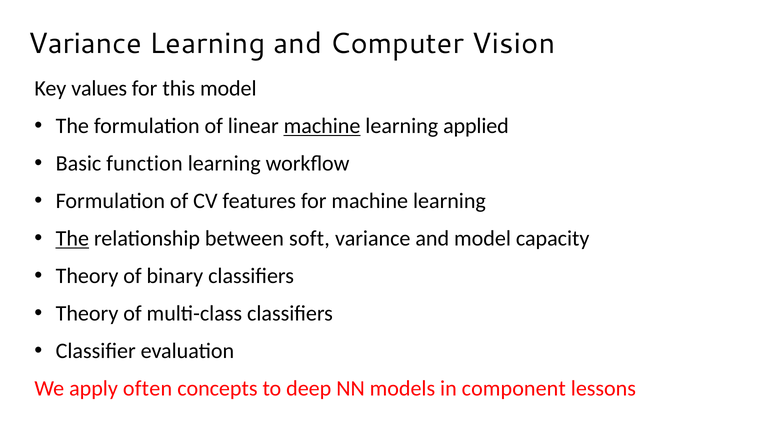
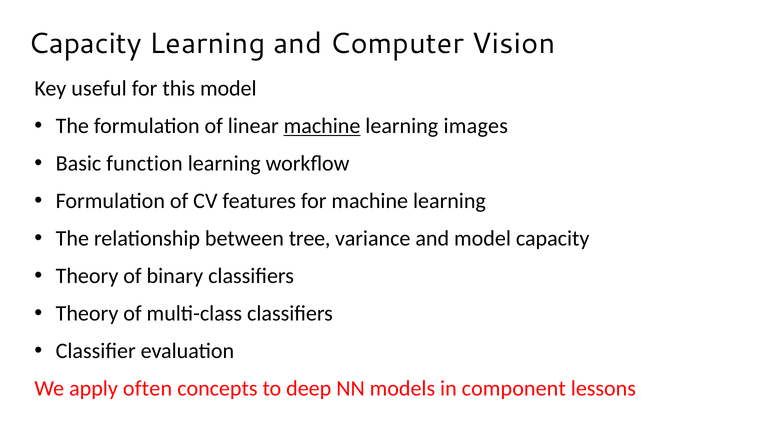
Variance at (85, 44): Variance -> Capacity
values: values -> useful
applied: applied -> images
The at (72, 238) underline: present -> none
soft: soft -> tree
